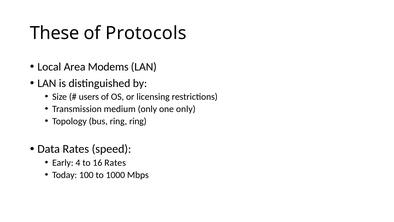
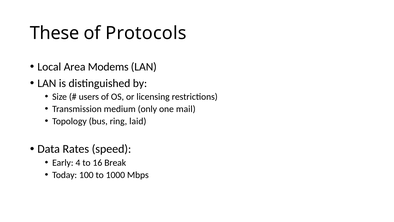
one only: only -> mail
ring ring: ring -> laid
16 Rates: Rates -> Break
